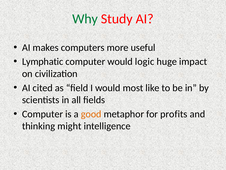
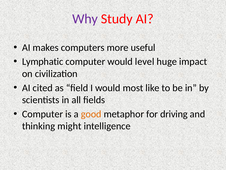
Why colour: green -> purple
logic: logic -> level
profits: profits -> driving
